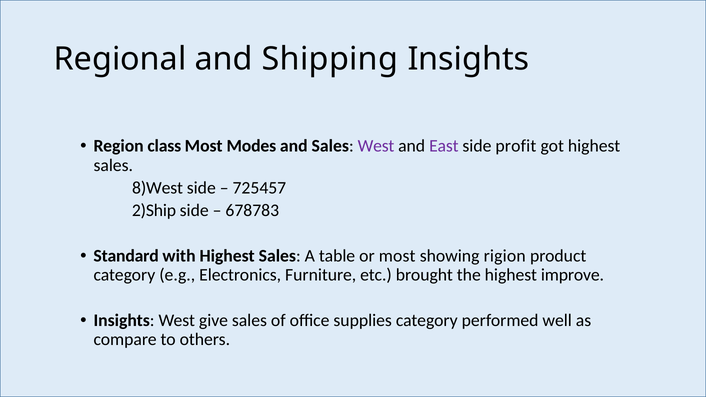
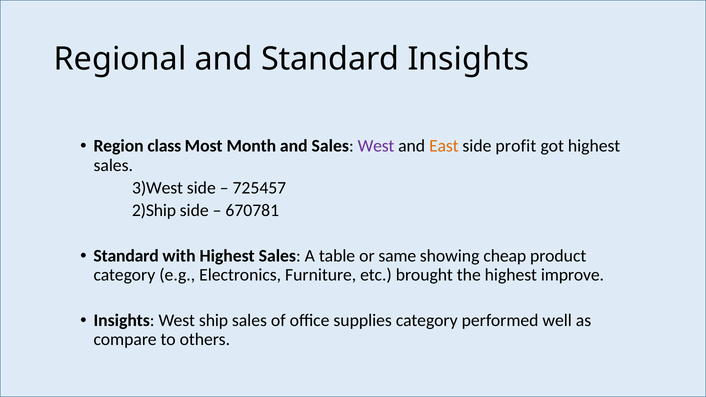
and Shipping: Shipping -> Standard
Modes: Modes -> Month
East colour: purple -> orange
8)West: 8)West -> 3)West
678783: 678783 -> 670781
or most: most -> same
rigion: rigion -> cheap
give: give -> ship
